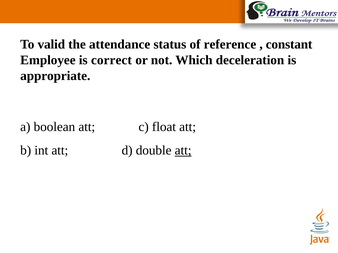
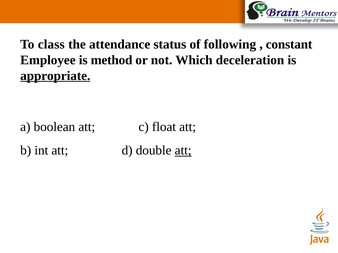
valid: valid -> class
reference: reference -> following
correct: correct -> method
appropriate underline: none -> present
